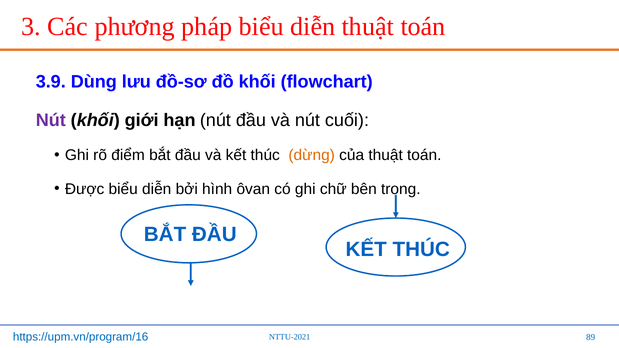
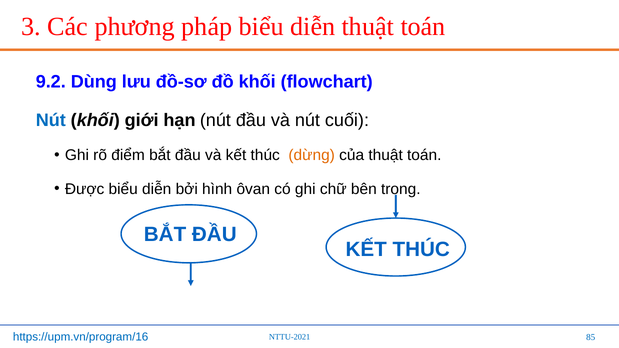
3.9: 3.9 -> 9.2
Nút at (51, 120) colour: purple -> blue
89: 89 -> 85
